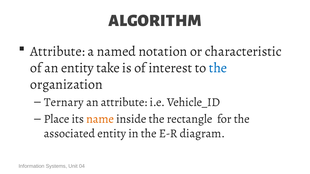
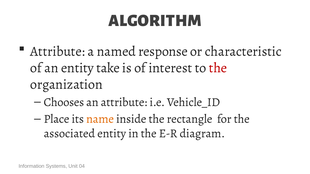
notation: notation -> response
the at (218, 68) colour: blue -> red
Ternary: Ternary -> Chooses
